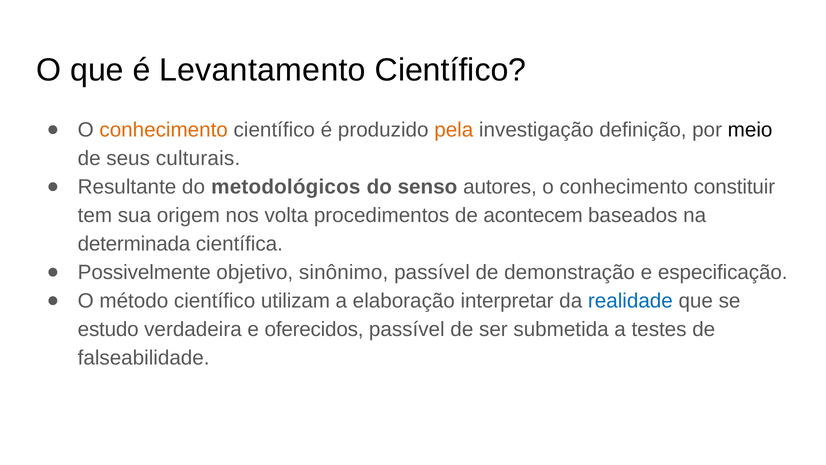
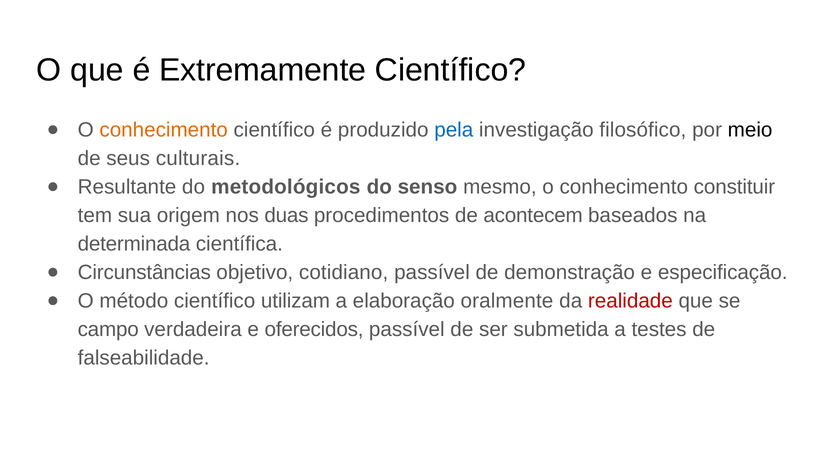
Levantamento: Levantamento -> Extremamente
pela colour: orange -> blue
definição: definição -> filosófico
autores: autores -> mesmo
volta: volta -> duas
Possivelmente: Possivelmente -> Circunstâncias
sinônimo: sinônimo -> cotidiano
interpretar: interpretar -> oralmente
realidade colour: blue -> red
estudo: estudo -> campo
